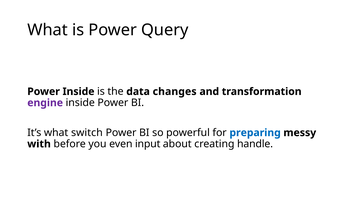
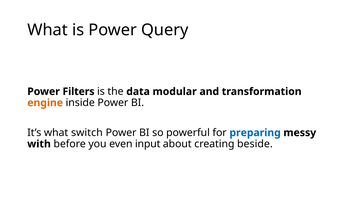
Power Inside: Inside -> Filters
changes: changes -> modular
engine colour: purple -> orange
handle: handle -> beside
